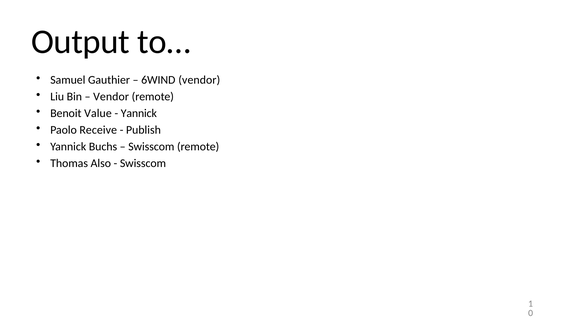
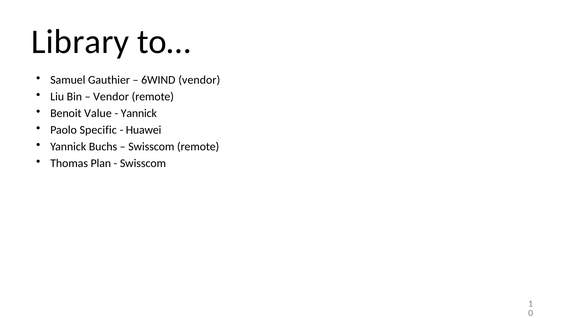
Output: Output -> Library
Receive: Receive -> Specific
Publish: Publish -> Huawei
Also: Also -> Plan
